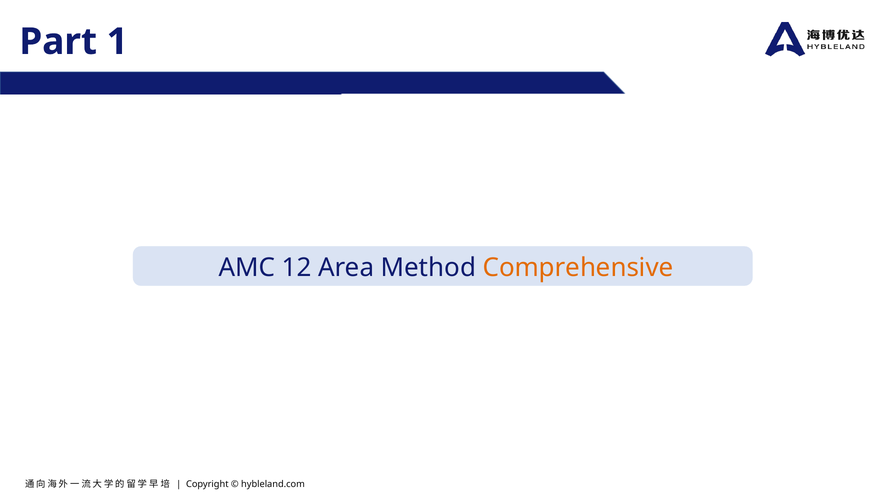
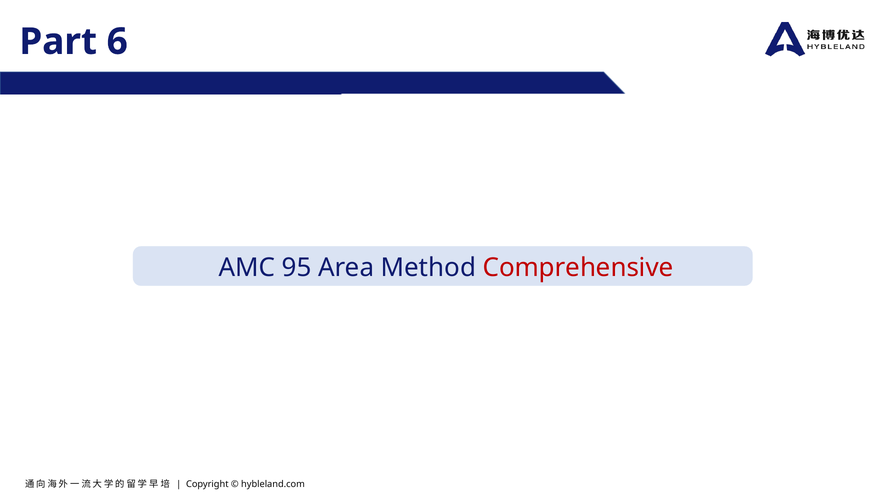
1: 1 -> 6
12: 12 -> 95
Comprehensive colour: orange -> red
